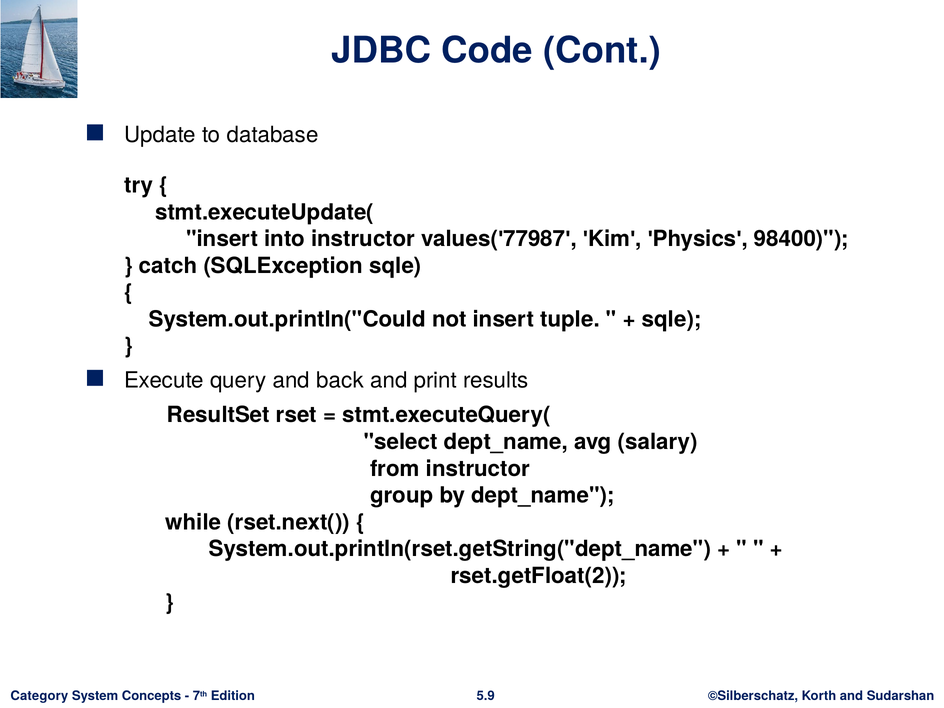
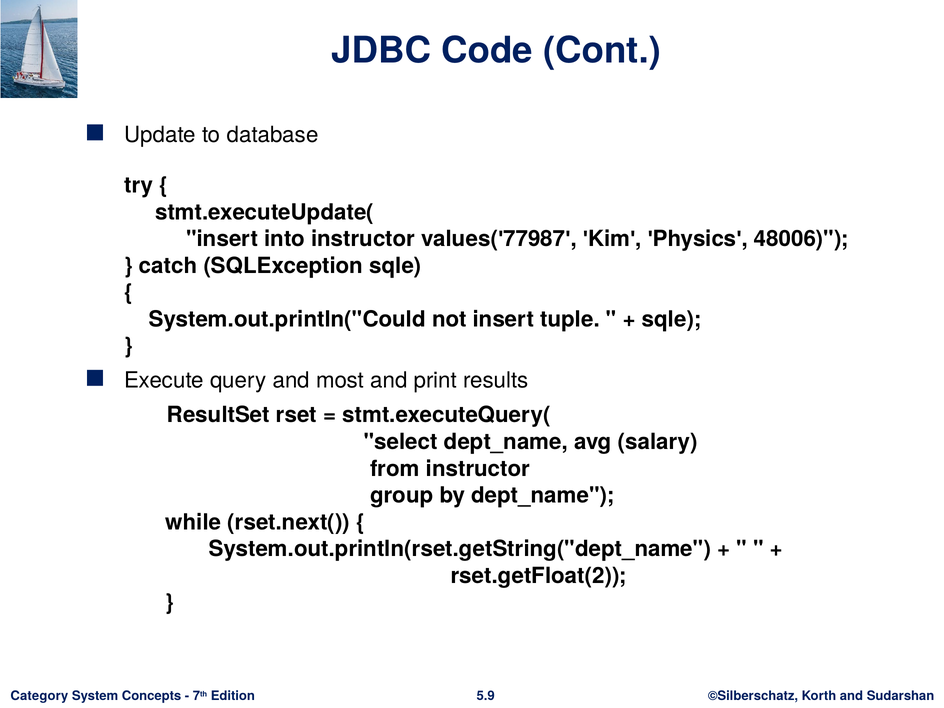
98400: 98400 -> 48006
back: back -> most
